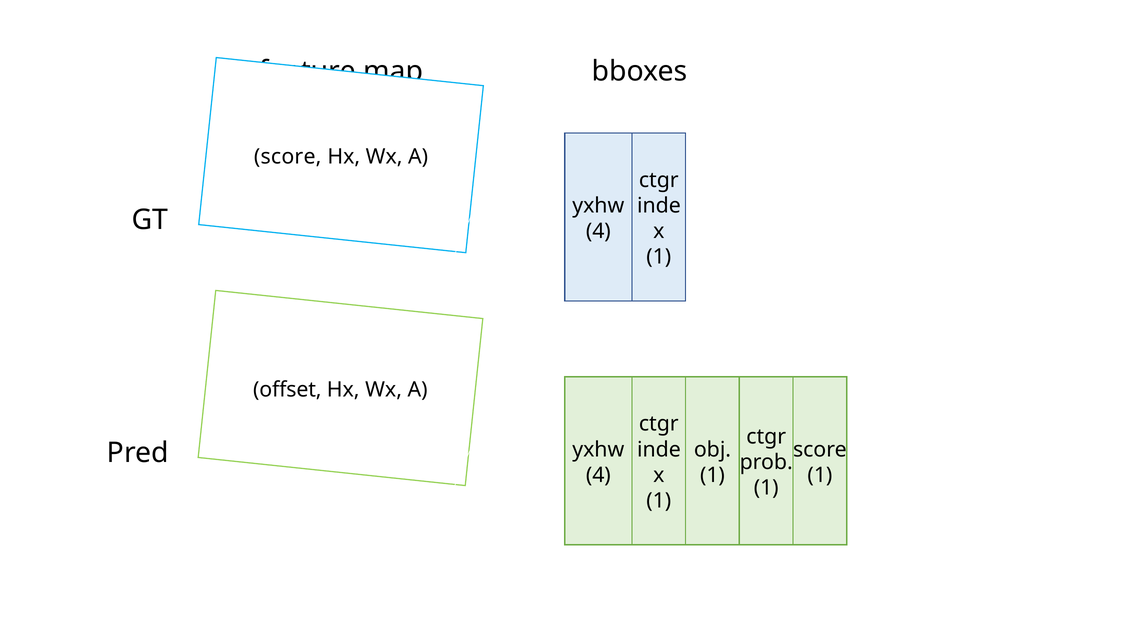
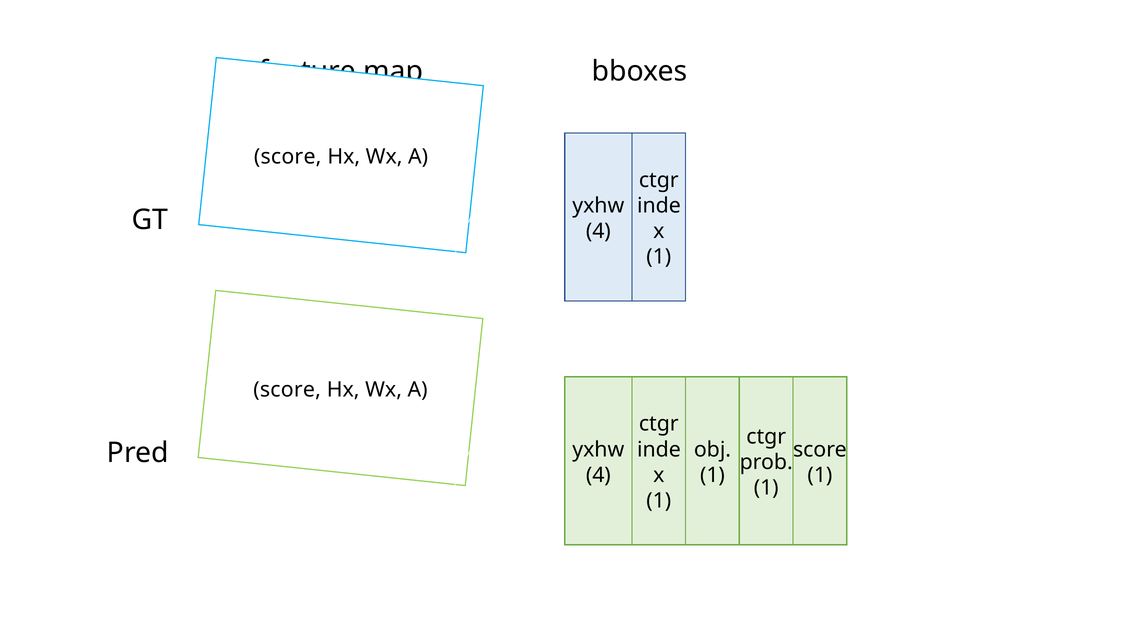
offset at (287, 390): offset -> score
